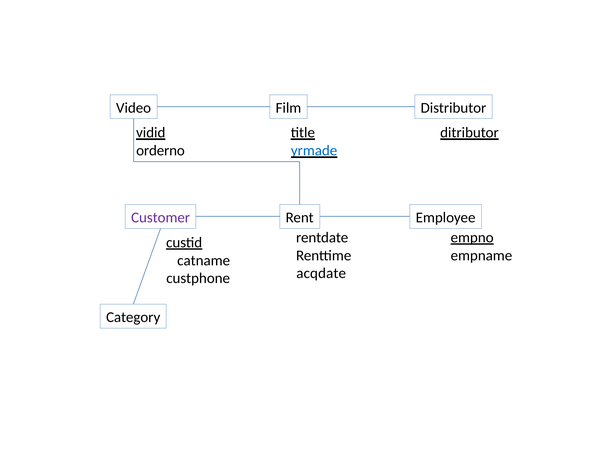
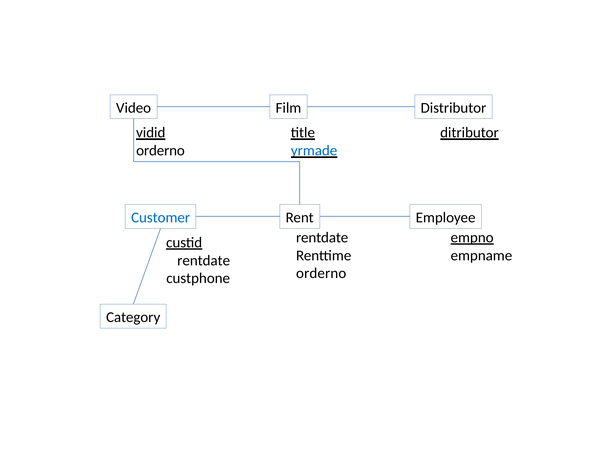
Customer colour: purple -> blue
catname at (204, 261): catname -> rentdate
acqdate at (321, 274): acqdate -> orderno
